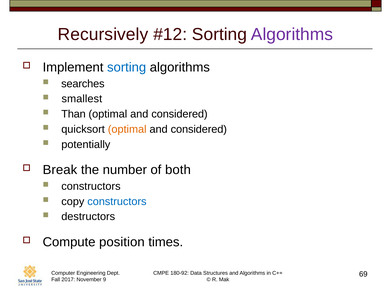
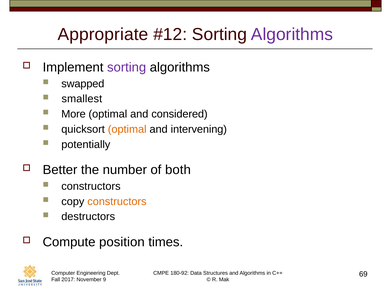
Recursively: Recursively -> Appropriate
sorting at (127, 67) colour: blue -> purple
searches: searches -> swapped
Than: Than -> More
considered at (199, 129): considered -> intervening
Break: Break -> Better
constructors at (117, 202) colour: blue -> orange
